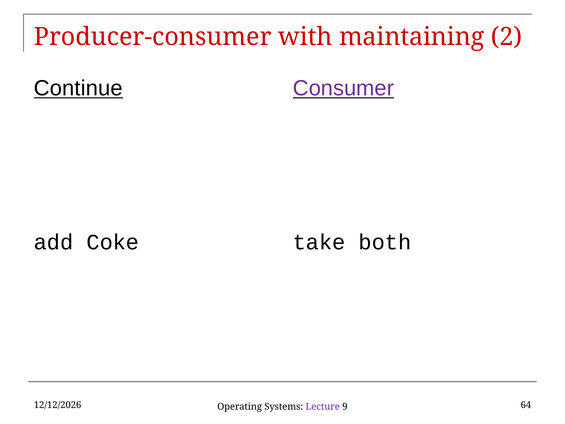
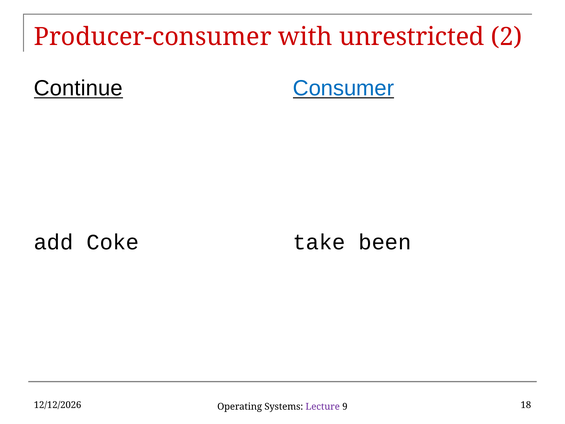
maintaining: maintaining -> unrestricted
Consumer colour: purple -> blue
both: both -> been
64: 64 -> 18
